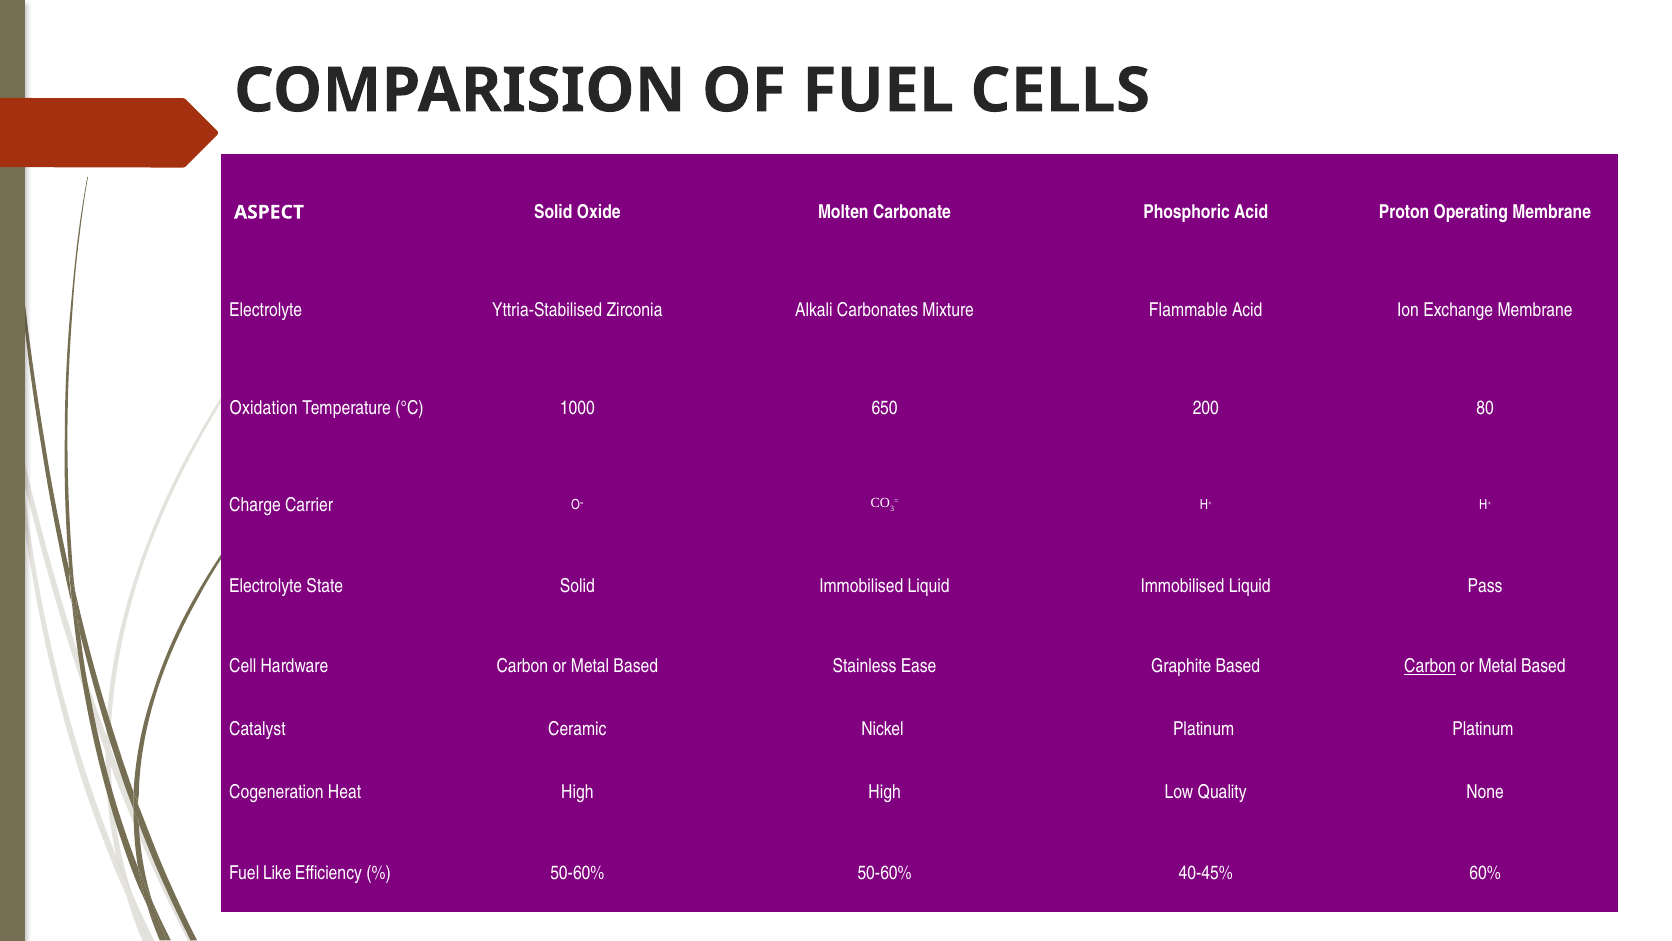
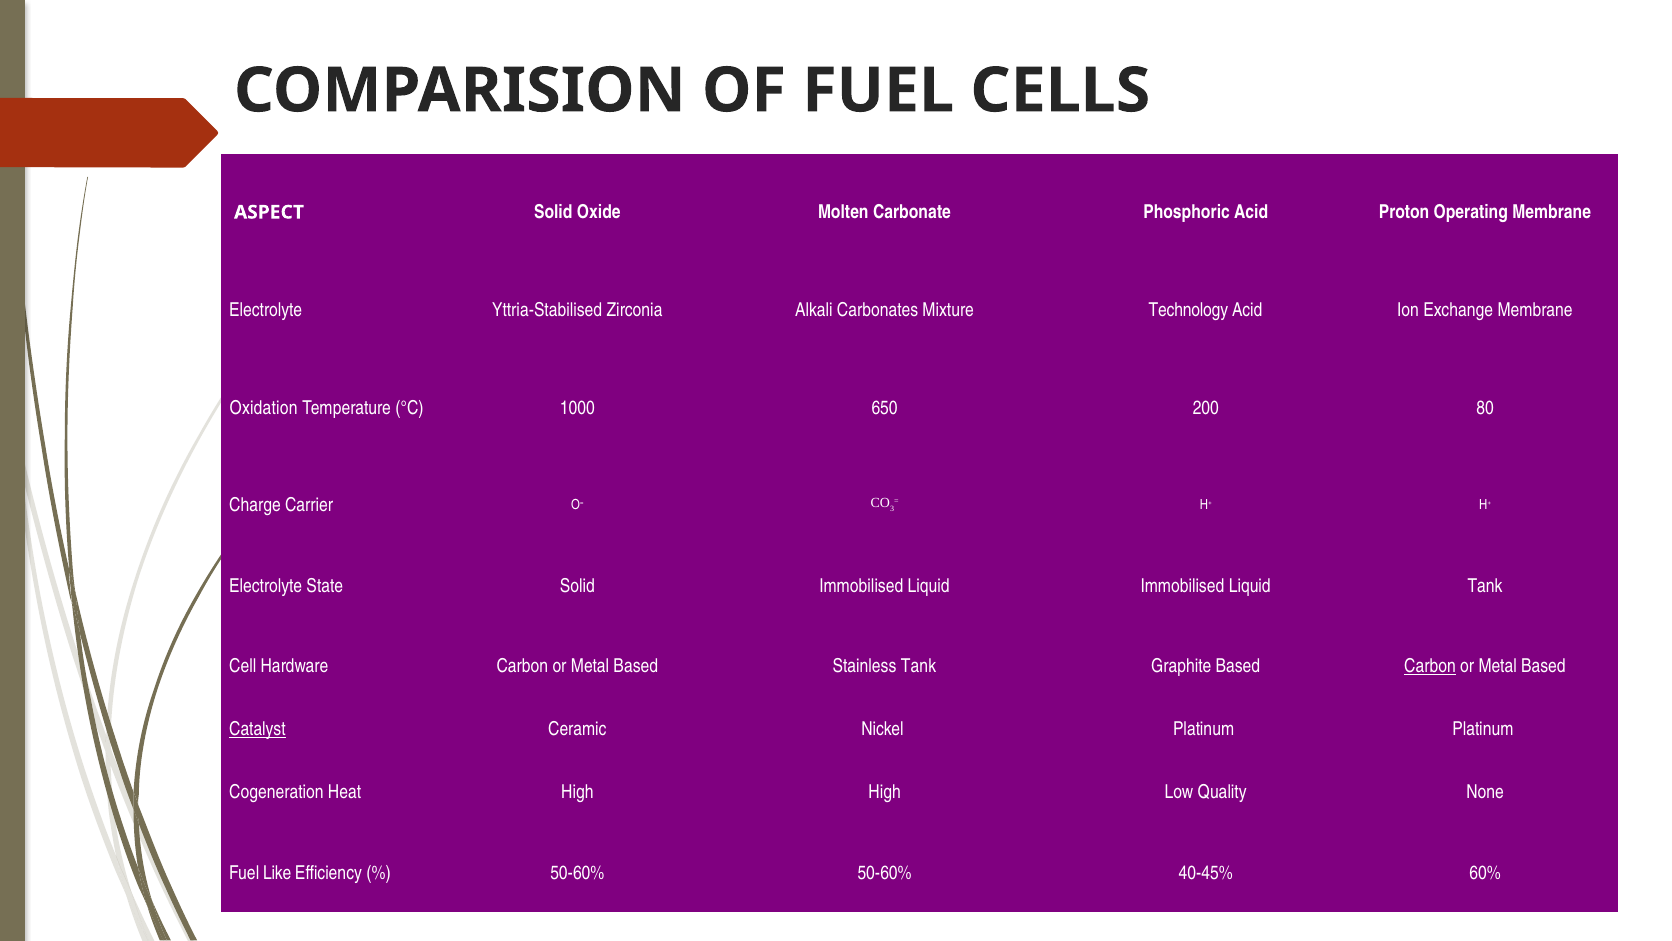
Flammable: Flammable -> Technology
Liquid Pass: Pass -> Tank
Stainless Ease: Ease -> Tank
Catalyst underline: none -> present
